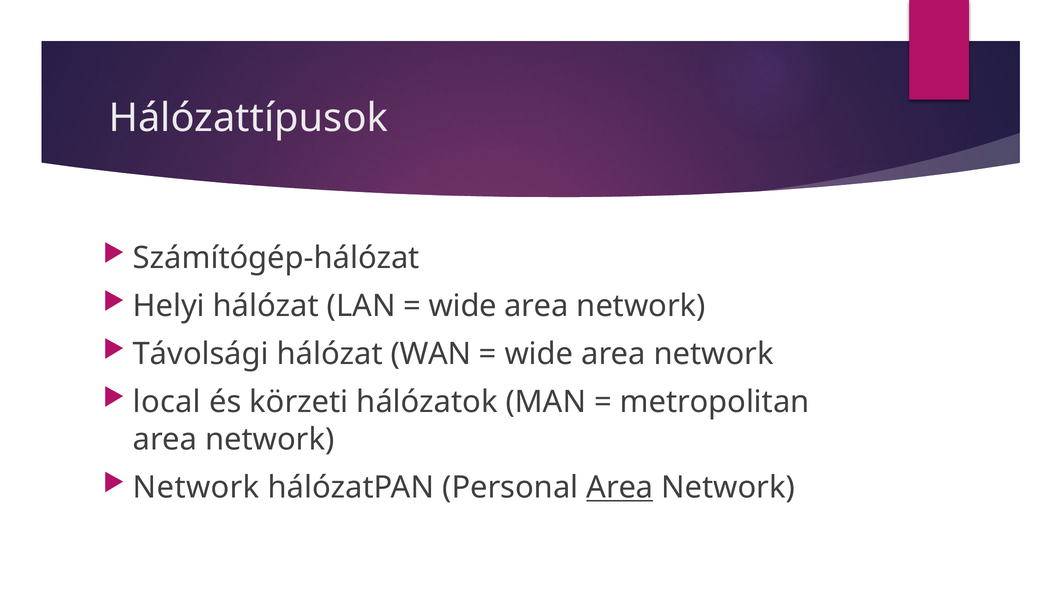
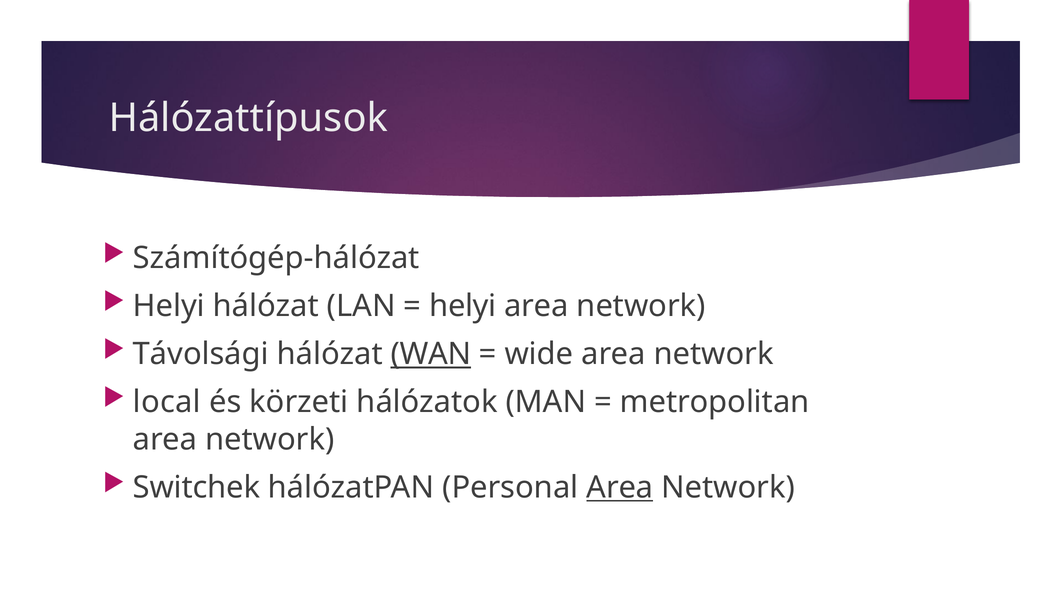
wide at (463, 306): wide -> helyi
WAN underline: none -> present
Network at (196, 488): Network -> Switchek
